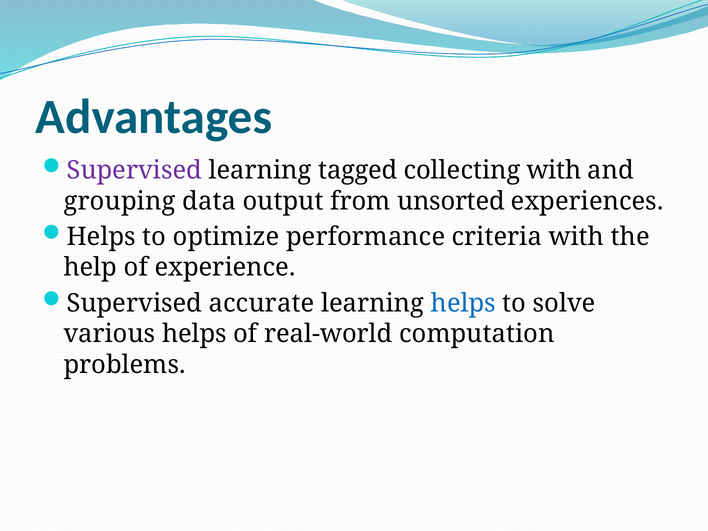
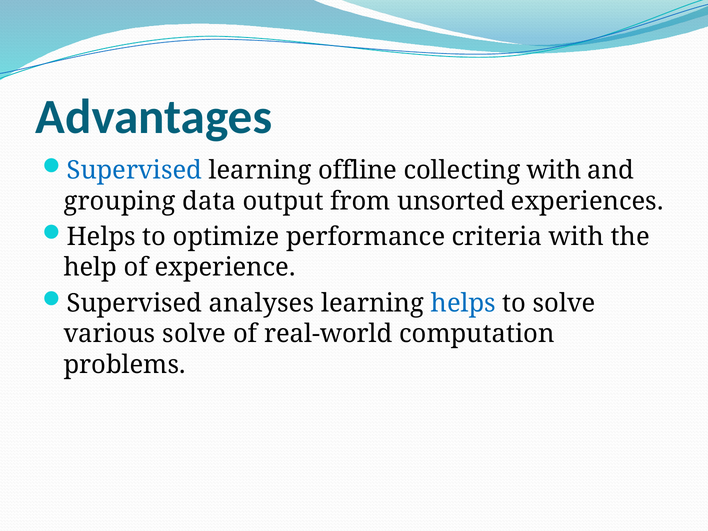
Supervised at (134, 170) colour: purple -> blue
tagged: tagged -> offline
accurate: accurate -> analyses
various helps: helps -> solve
